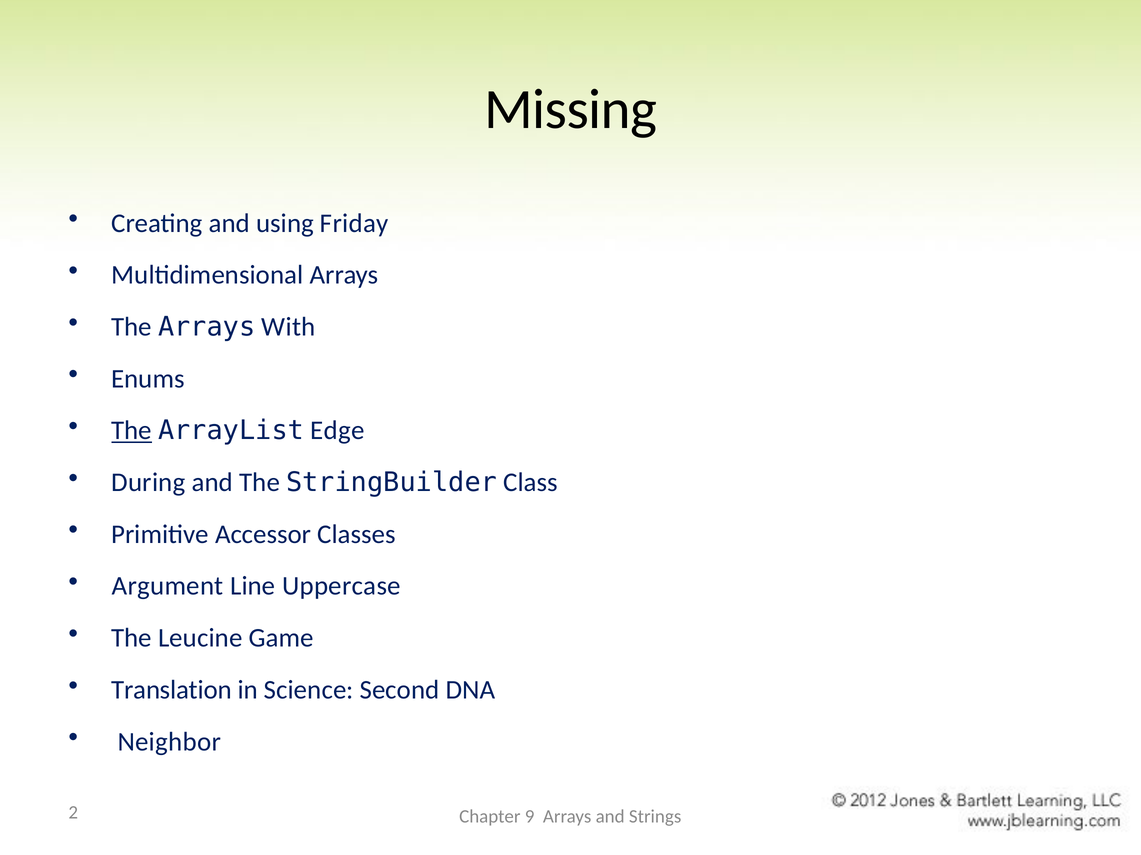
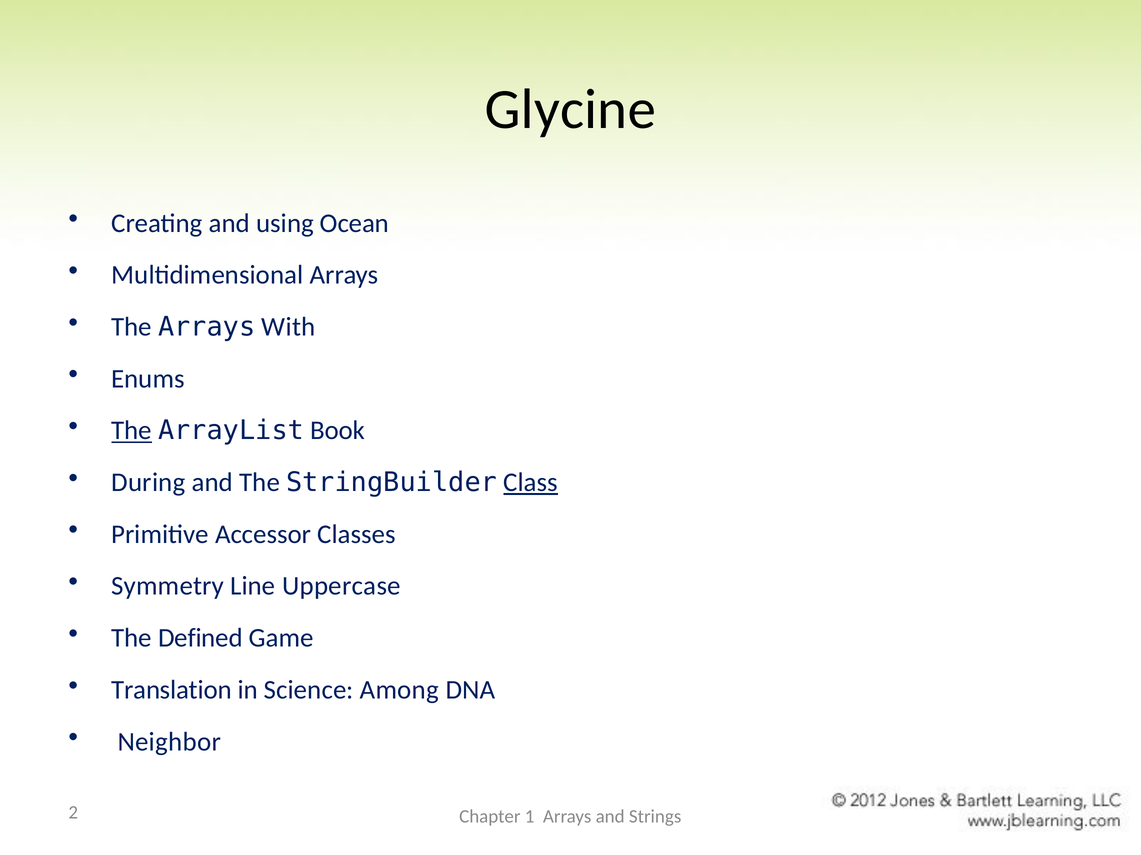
Missing: Missing -> Glycine
Friday: Friday -> Ocean
Edge: Edge -> Book
Class underline: none -> present
Argument: Argument -> Symmetry
Leucine: Leucine -> Defined
Second: Second -> Among
9: 9 -> 1
